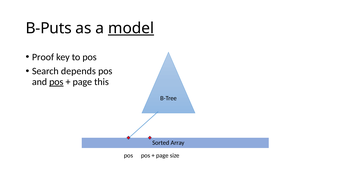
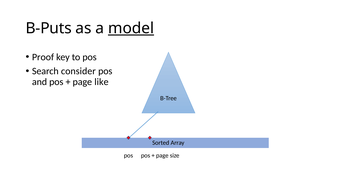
depends: depends -> consider
pos at (56, 82) underline: present -> none
this: this -> like
